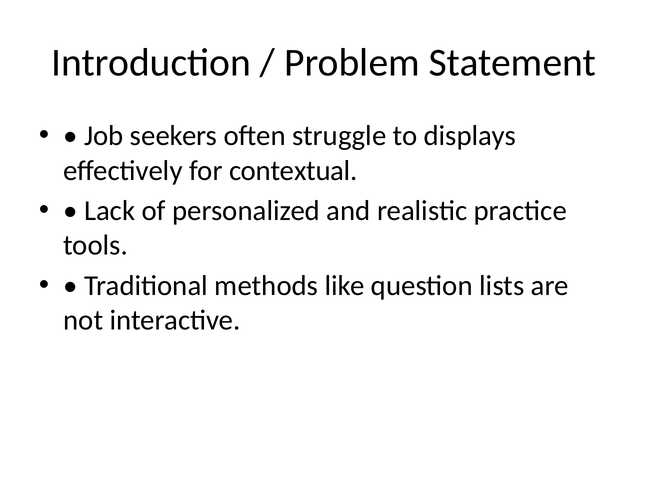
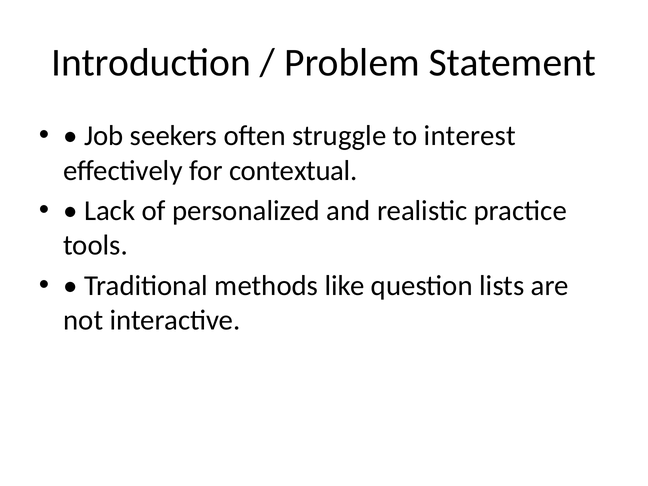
displays: displays -> interest
